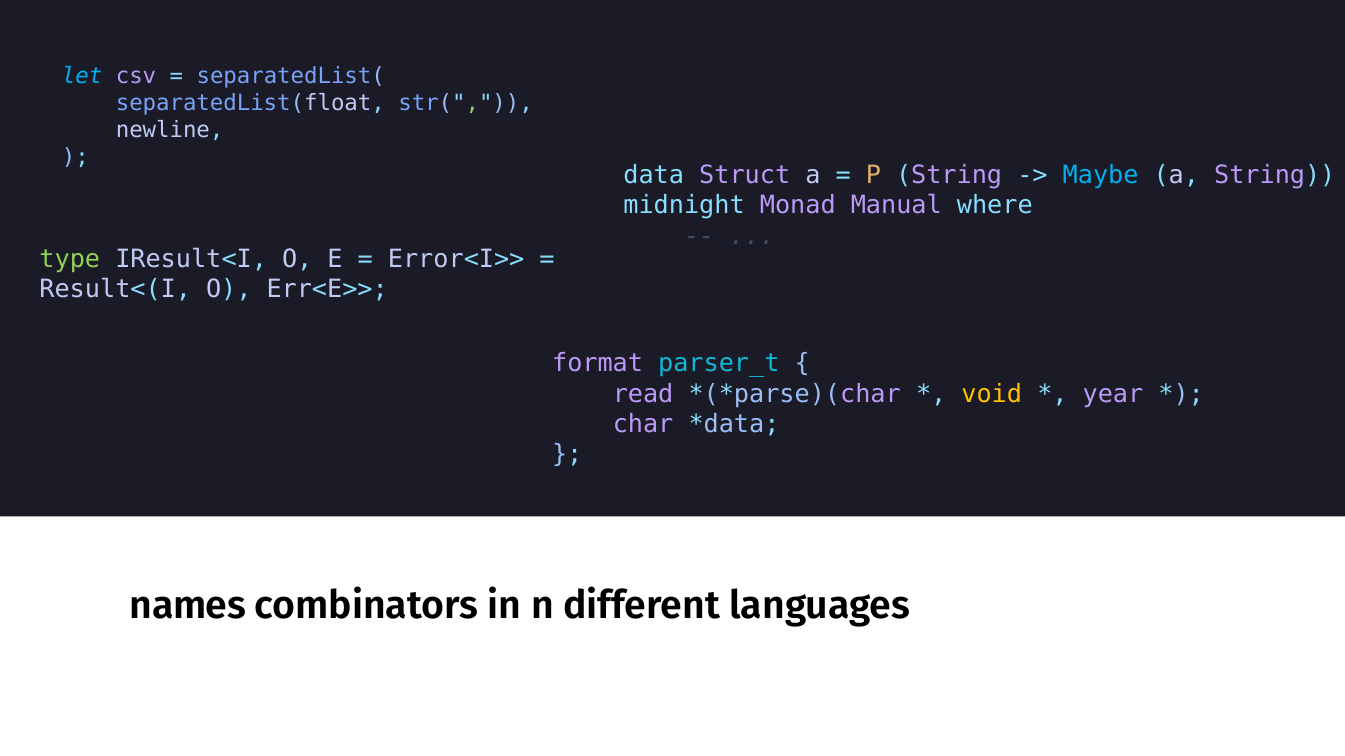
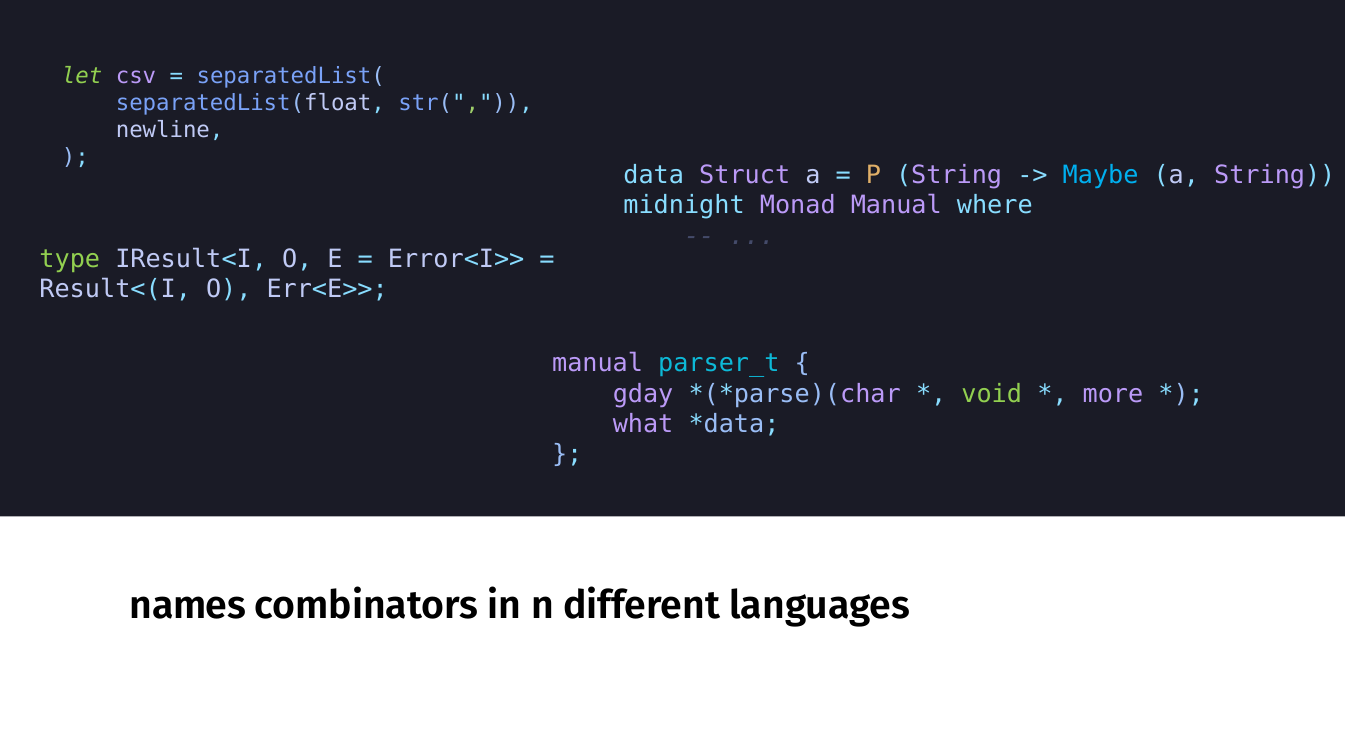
let colour: light blue -> light green
format at (598, 364): format -> manual
read: read -> gday
void colour: yellow -> light green
year: year -> more
char: char -> what
